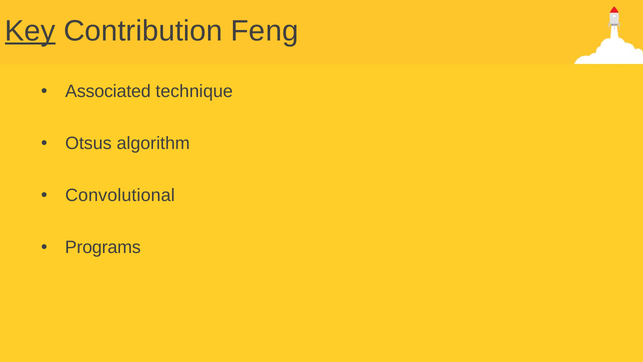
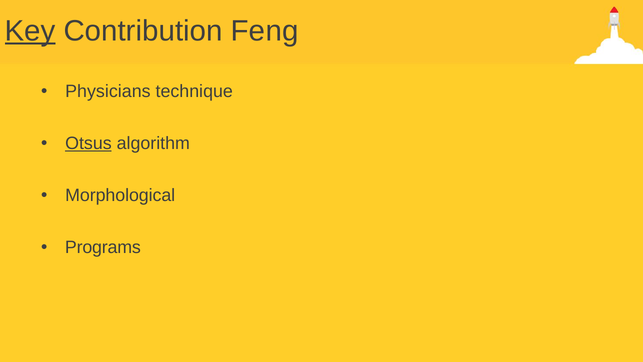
Associated: Associated -> Physicians
Otsus underline: none -> present
Convolutional: Convolutional -> Morphological
